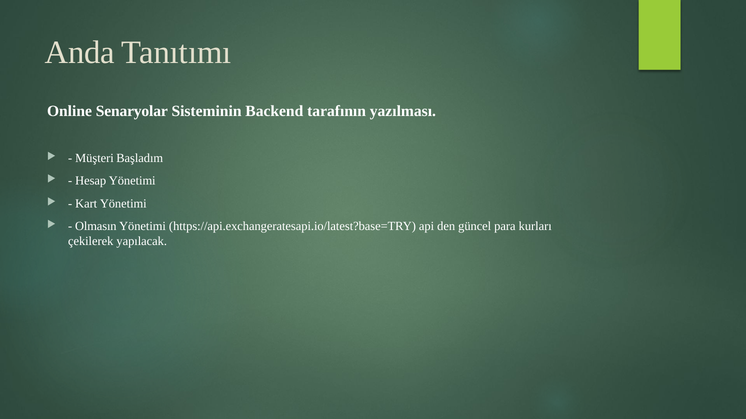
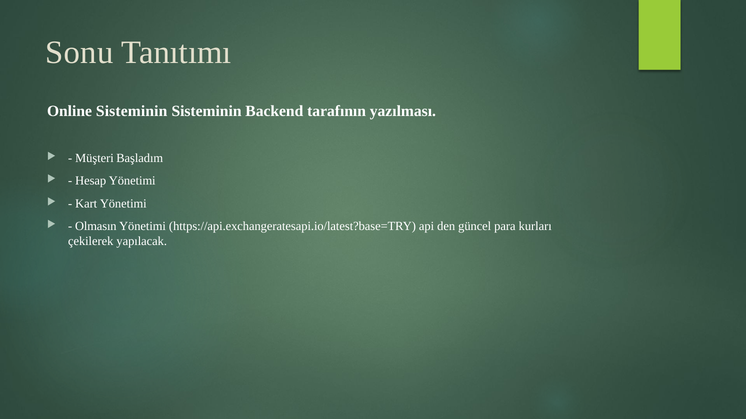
Anda: Anda -> Sonu
Online Senaryolar: Senaryolar -> Sisteminin
